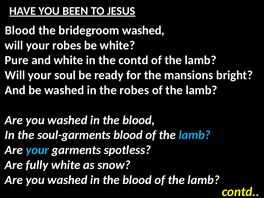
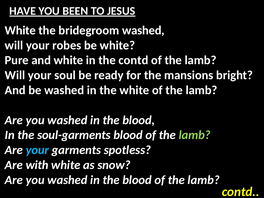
Blood at (20, 30): Blood -> White
the robes: robes -> white
lamb at (195, 135) colour: light blue -> light green
fully: fully -> with
